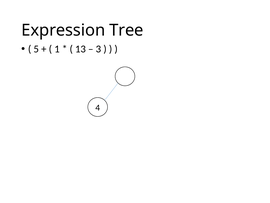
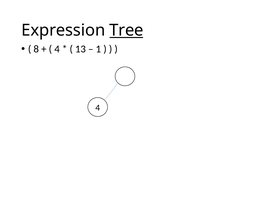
Tree underline: none -> present
5: 5 -> 8
1 at (57, 49): 1 -> 4
3: 3 -> 1
